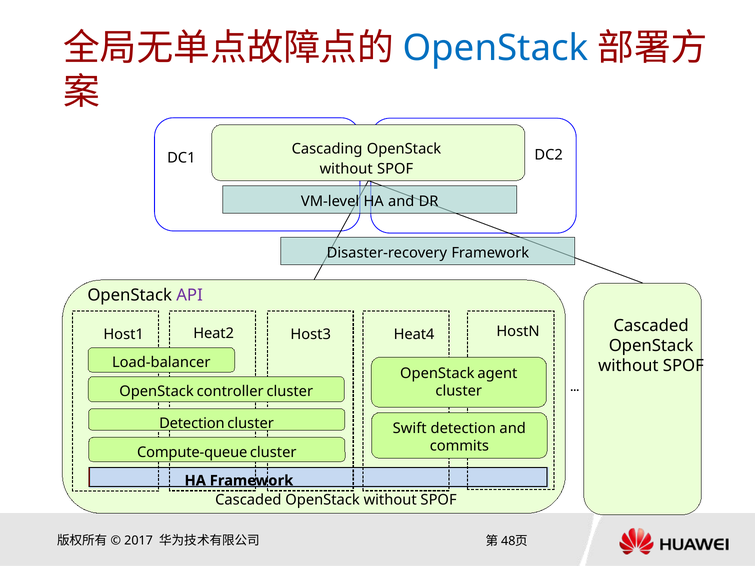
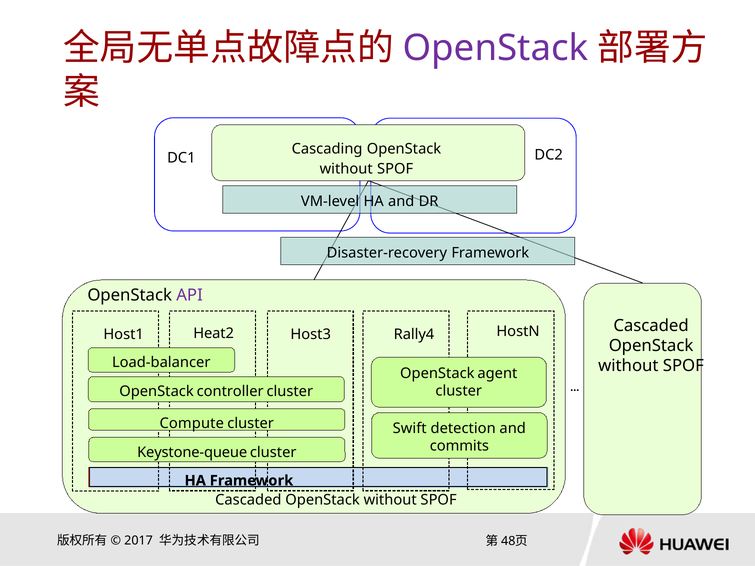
OpenStack at (496, 48) colour: blue -> purple
Heat4: Heat4 -> Rally4
Detection at (192, 423): Detection -> Compute
Compute-queue: Compute-queue -> Keystone-queue
